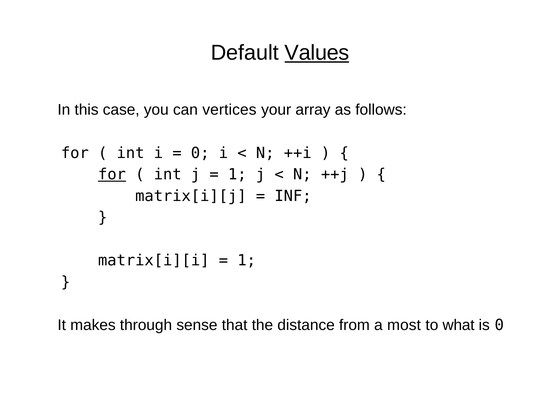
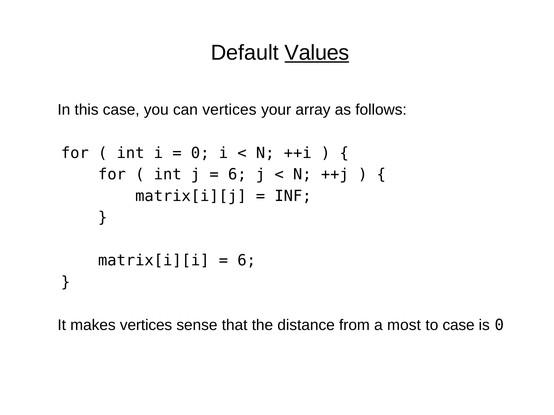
for at (112, 175) underline: present -> none
1 at (237, 175): 1 -> 6
1 at (247, 261): 1 -> 6
makes through: through -> vertices
to what: what -> case
